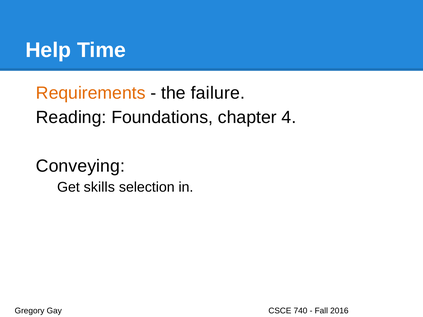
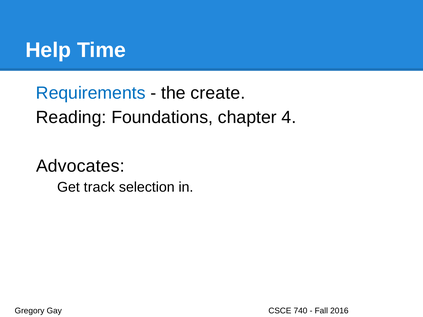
Requirements colour: orange -> blue
failure: failure -> create
Conveying: Conveying -> Advocates
skills: skills -> track
